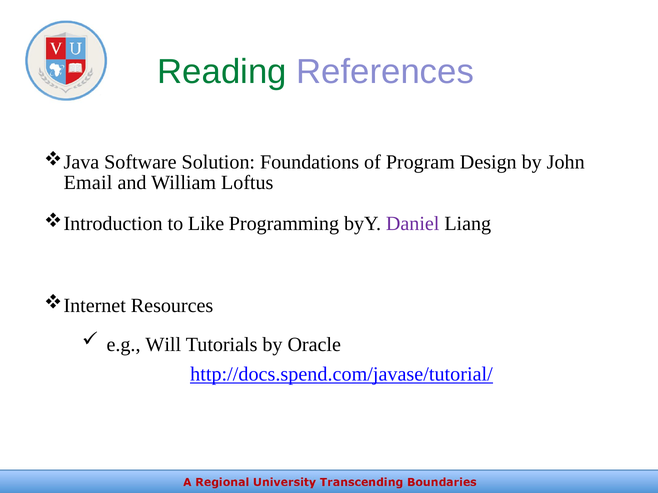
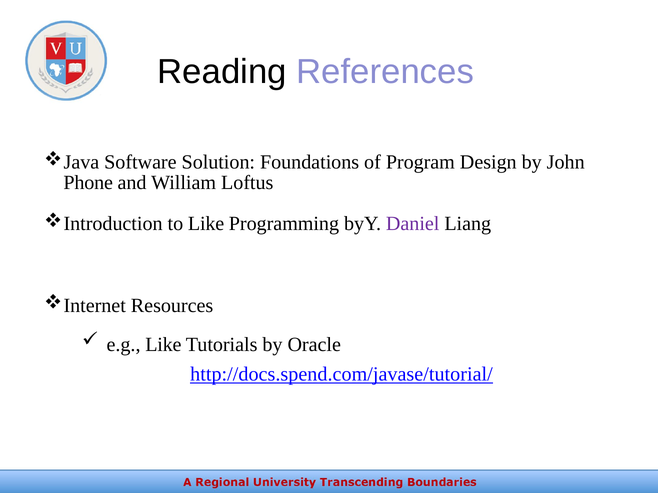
Reading colour: green -> black
Email: Email -> Phone
e.g Will: Will -> Like
